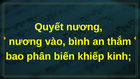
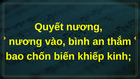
phân: phân -> chốn
